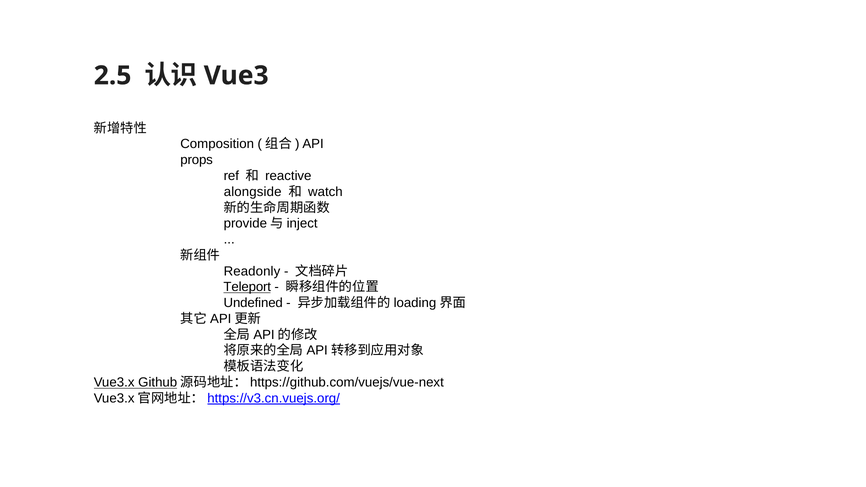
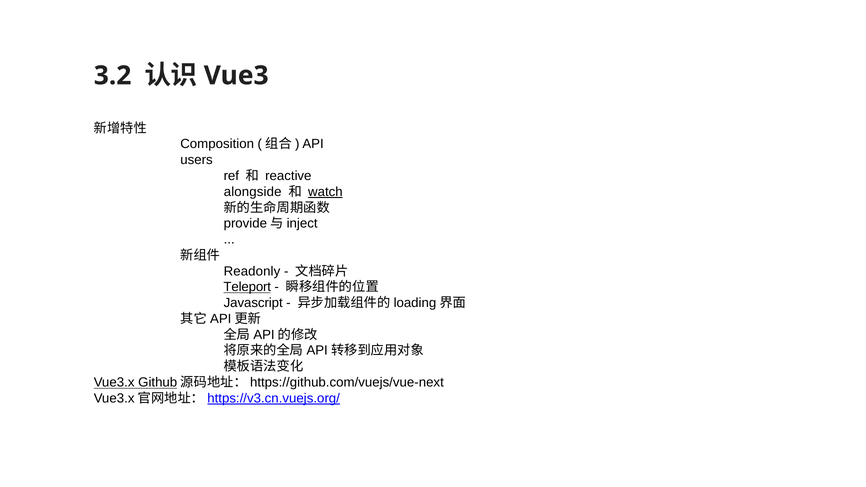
2.5: 2.5 -> 3.2
props: props -> users
watch underline: none -> present
Undefined: Undefined -> Javascript
